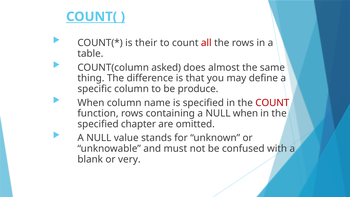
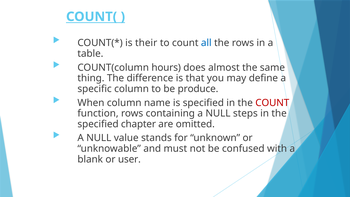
all colour: red -> blue
asked: asked -> hours
NULL when: when -> steps
very: very -> user
